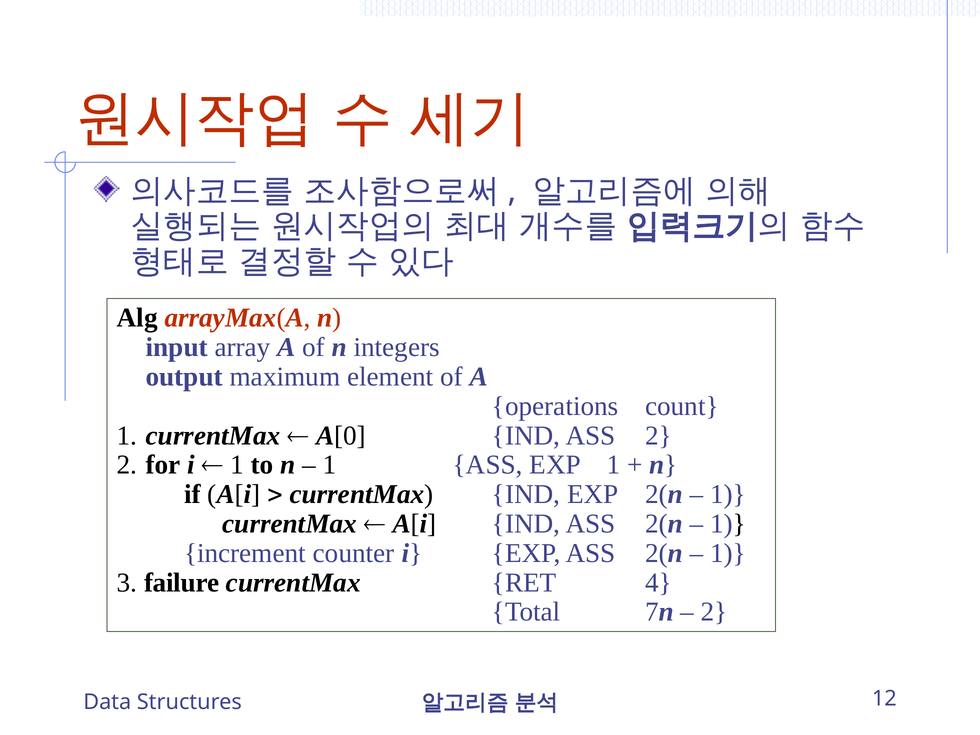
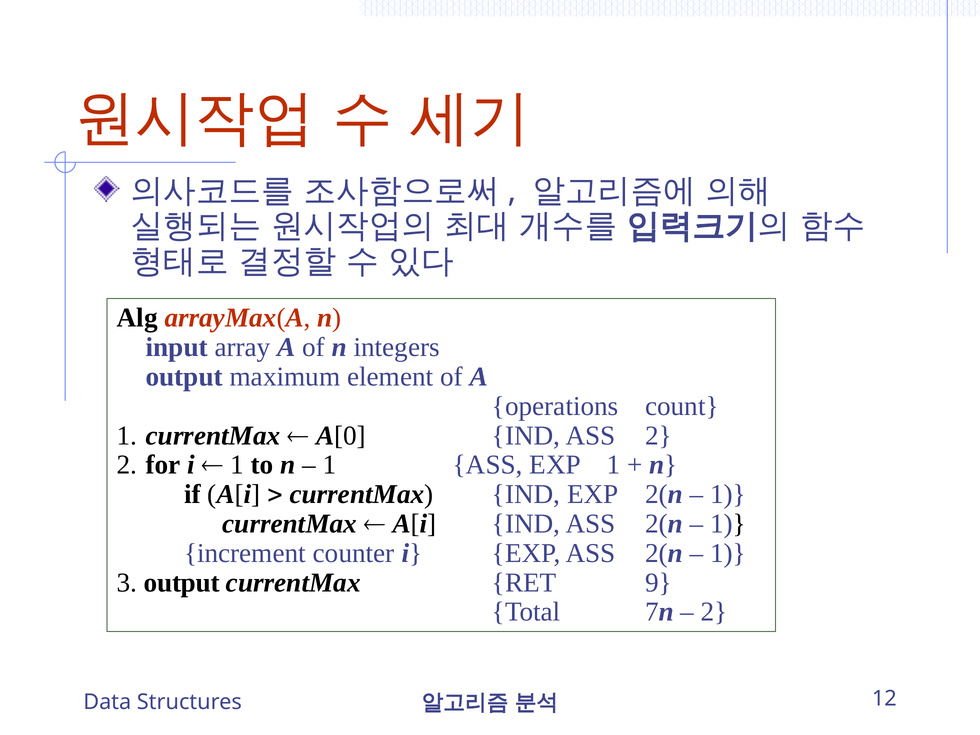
3 failure: failure -> output
4: 4 -> 9
